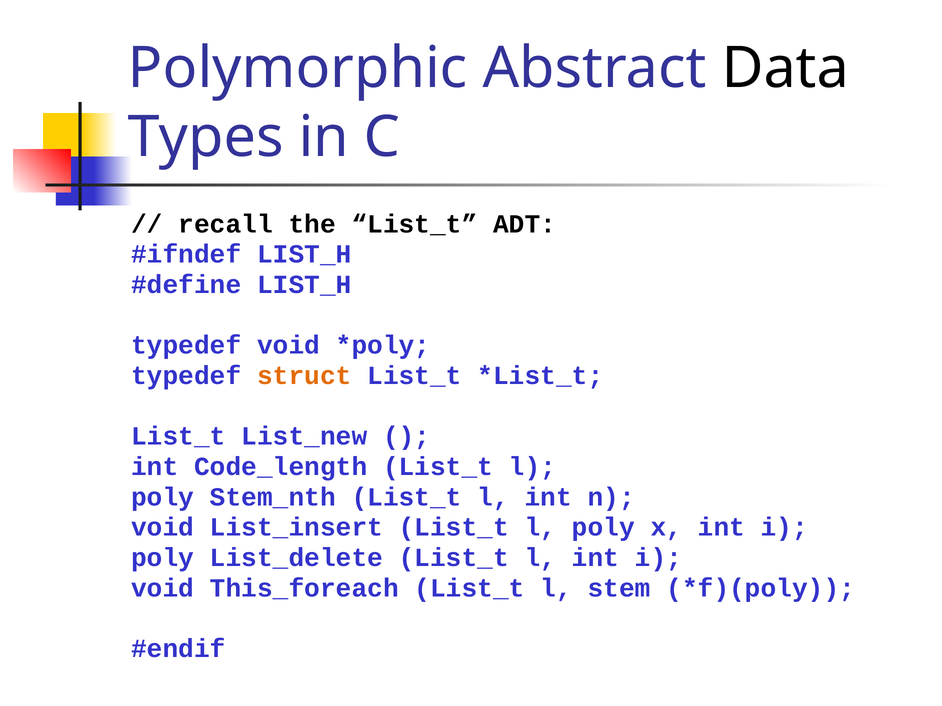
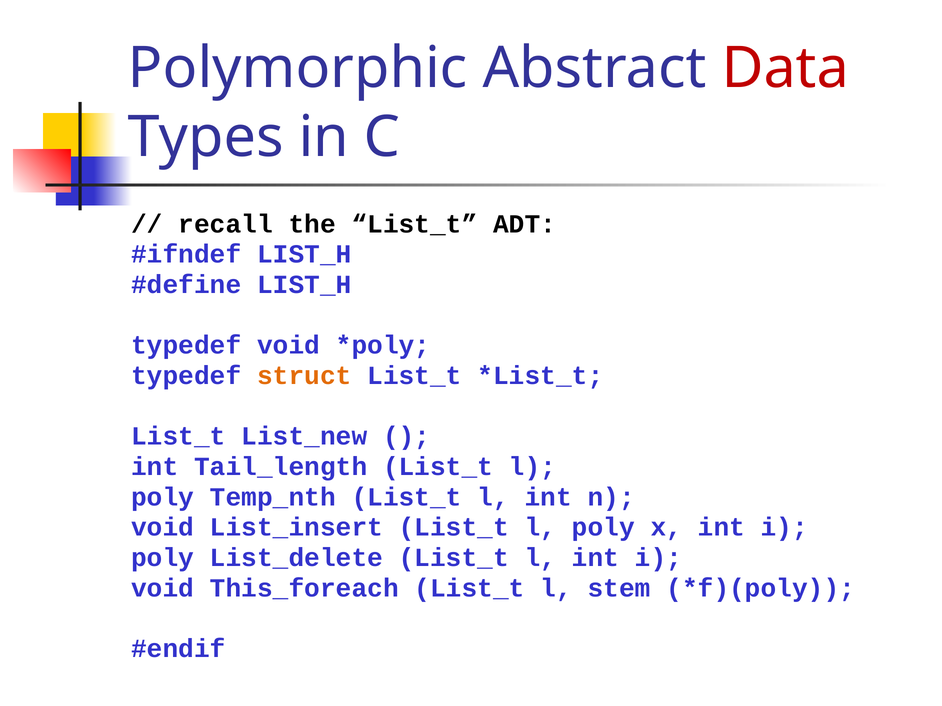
Data colour: black -> red
Code_length: Code_length -> Tail_length
Stem_nth: Stem_nth -> Temp_nth
